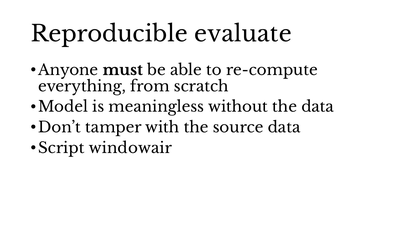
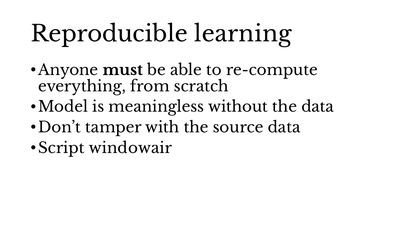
evaluate: evaluate -> learning
